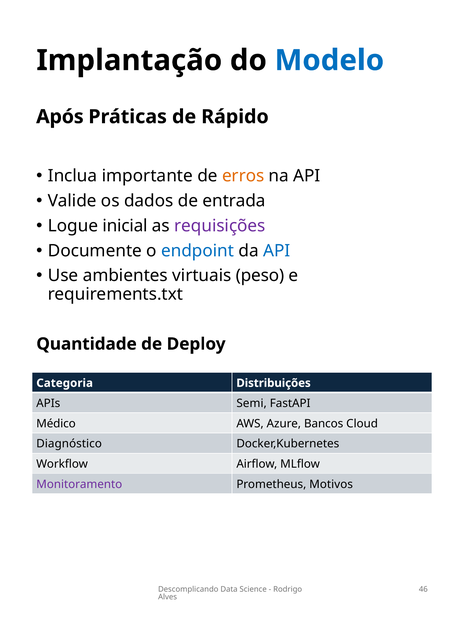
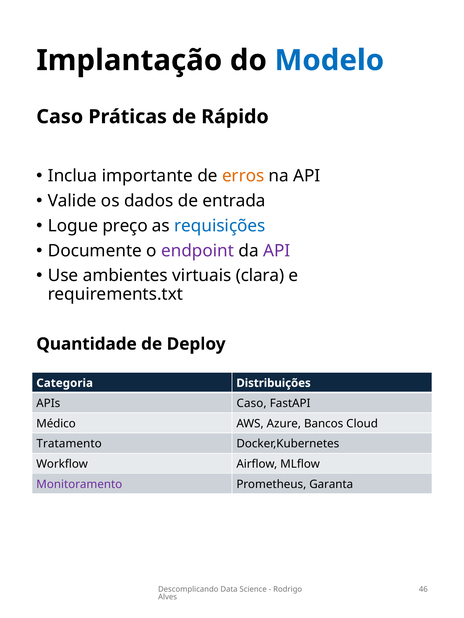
Após at (60, 117): Após -> Caso
inicial: inicial -> preço
requisições colour: purple -> blue
endpoint colour: blue -> purple
API at (277, 251) colour: blue -> purple
peso: peso -> clara
APIs Semi: Semi -> Caso
Diagnóstico: Diagnóstico -> Tratamento
Motivos: Motivos -> Garanta
